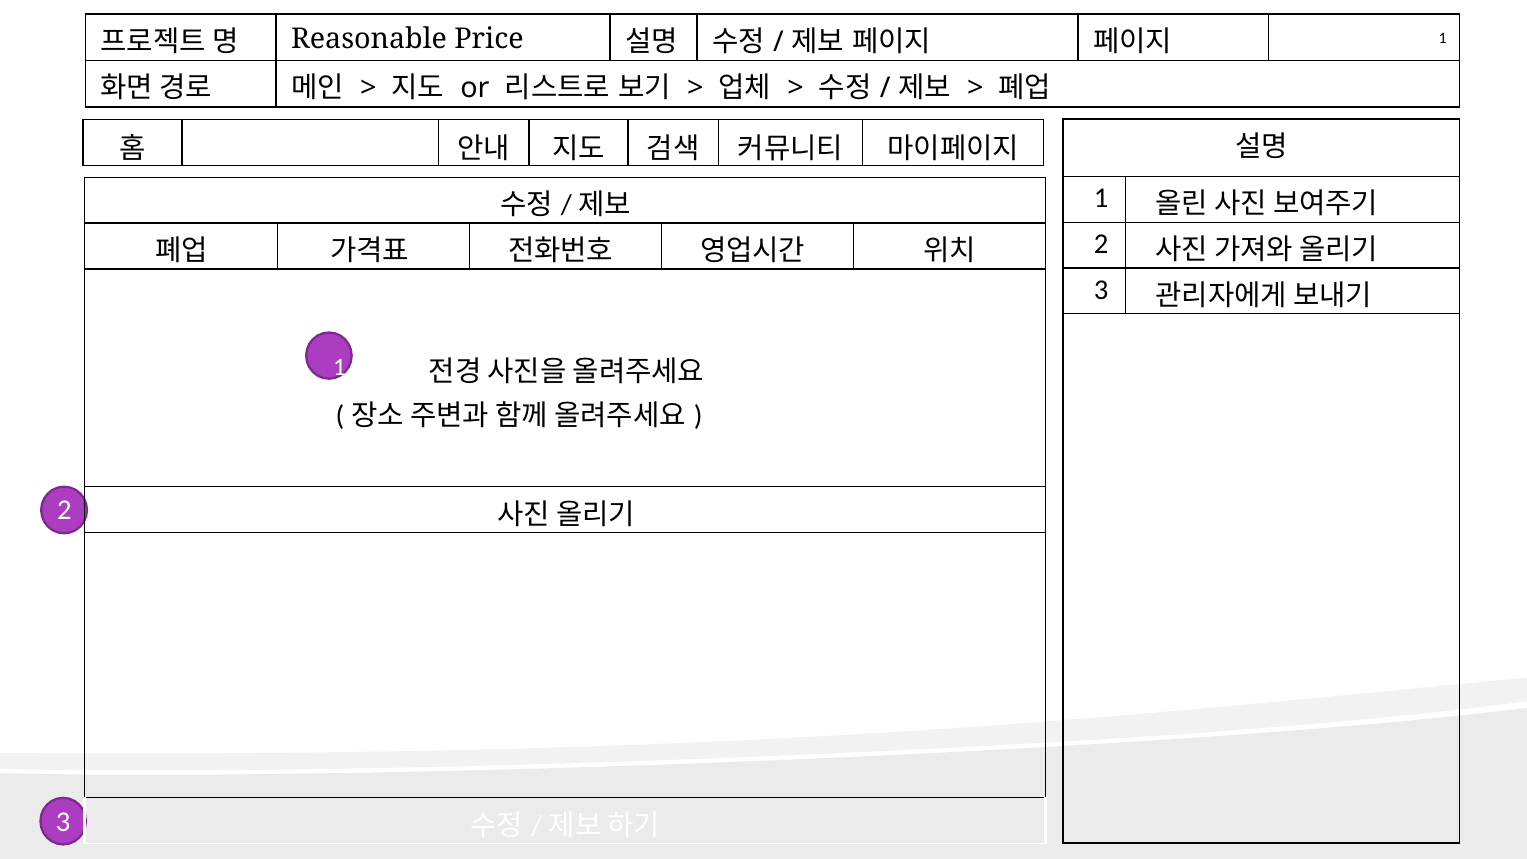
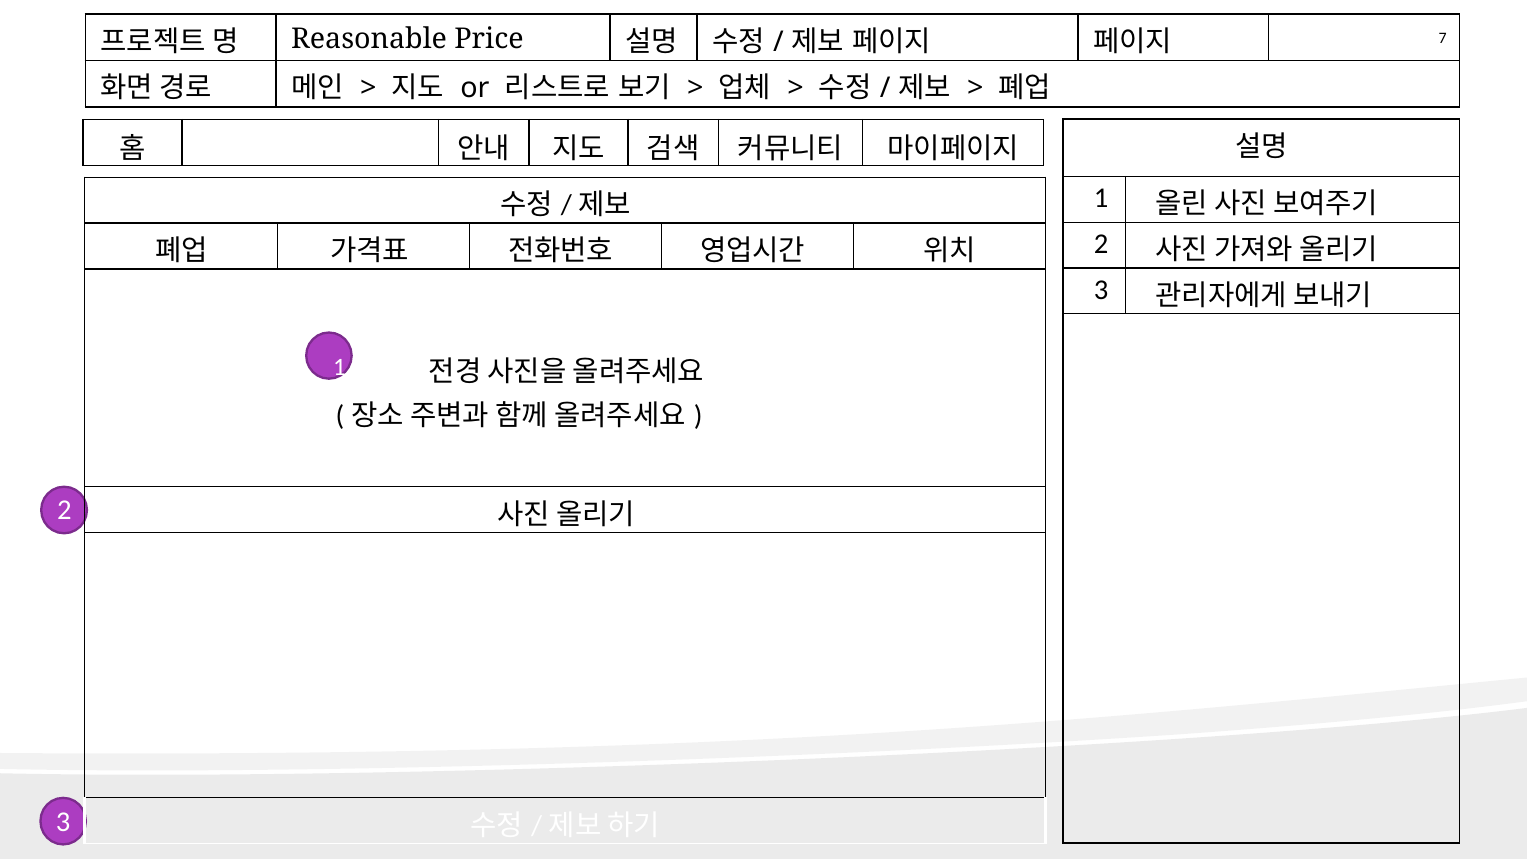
1 at (1443, 38): 1 -> 7
